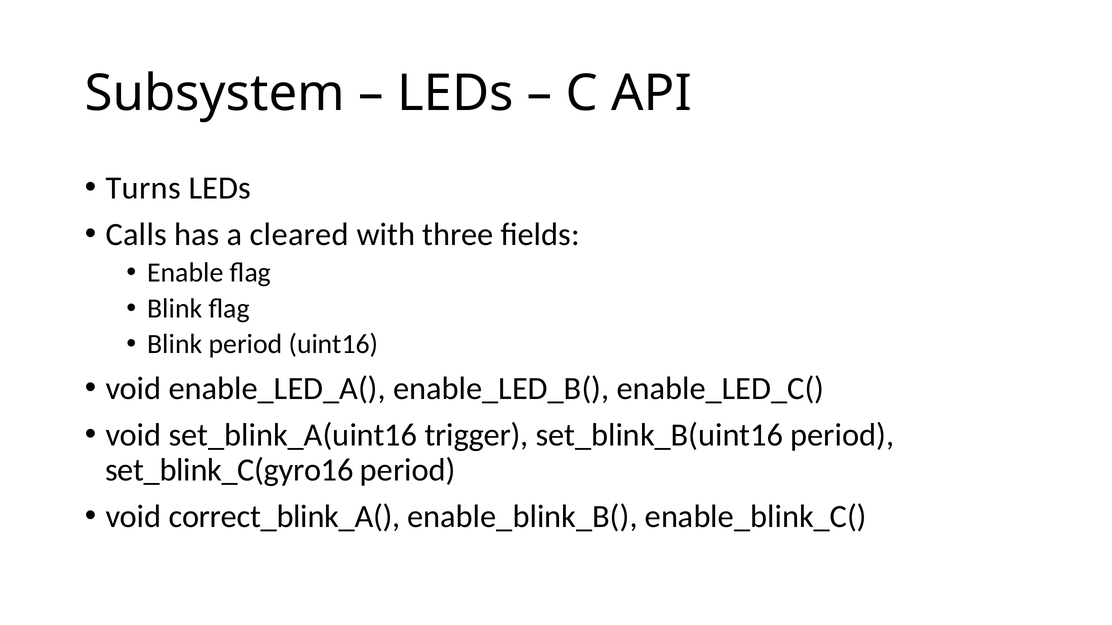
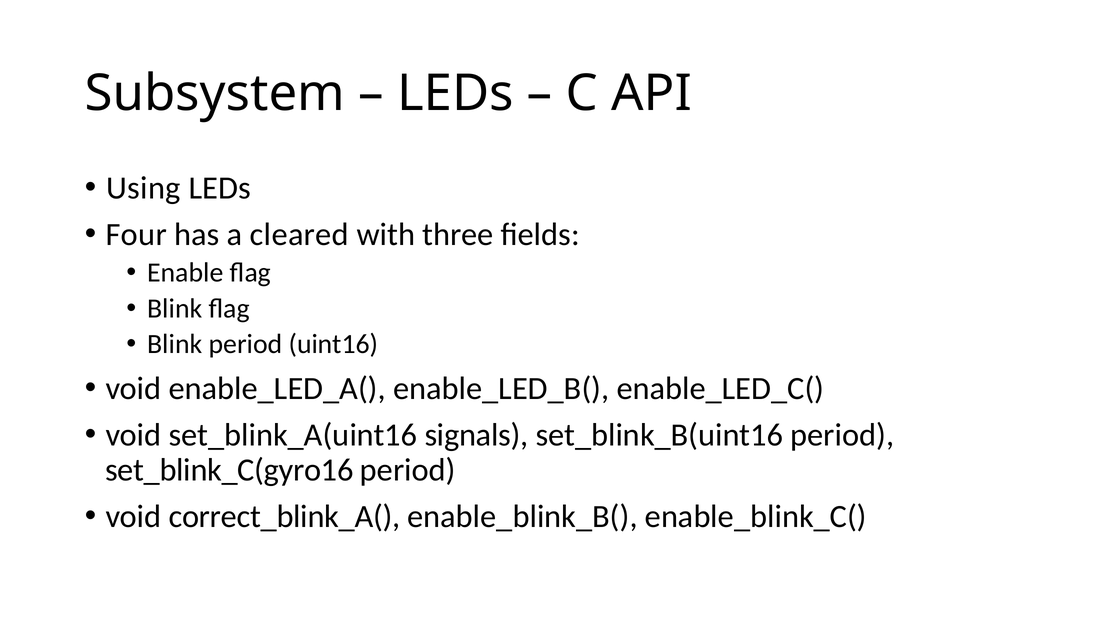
Turns: Turns -> Using
Calls: Calls -> Four
trigger: trigger -> signals
